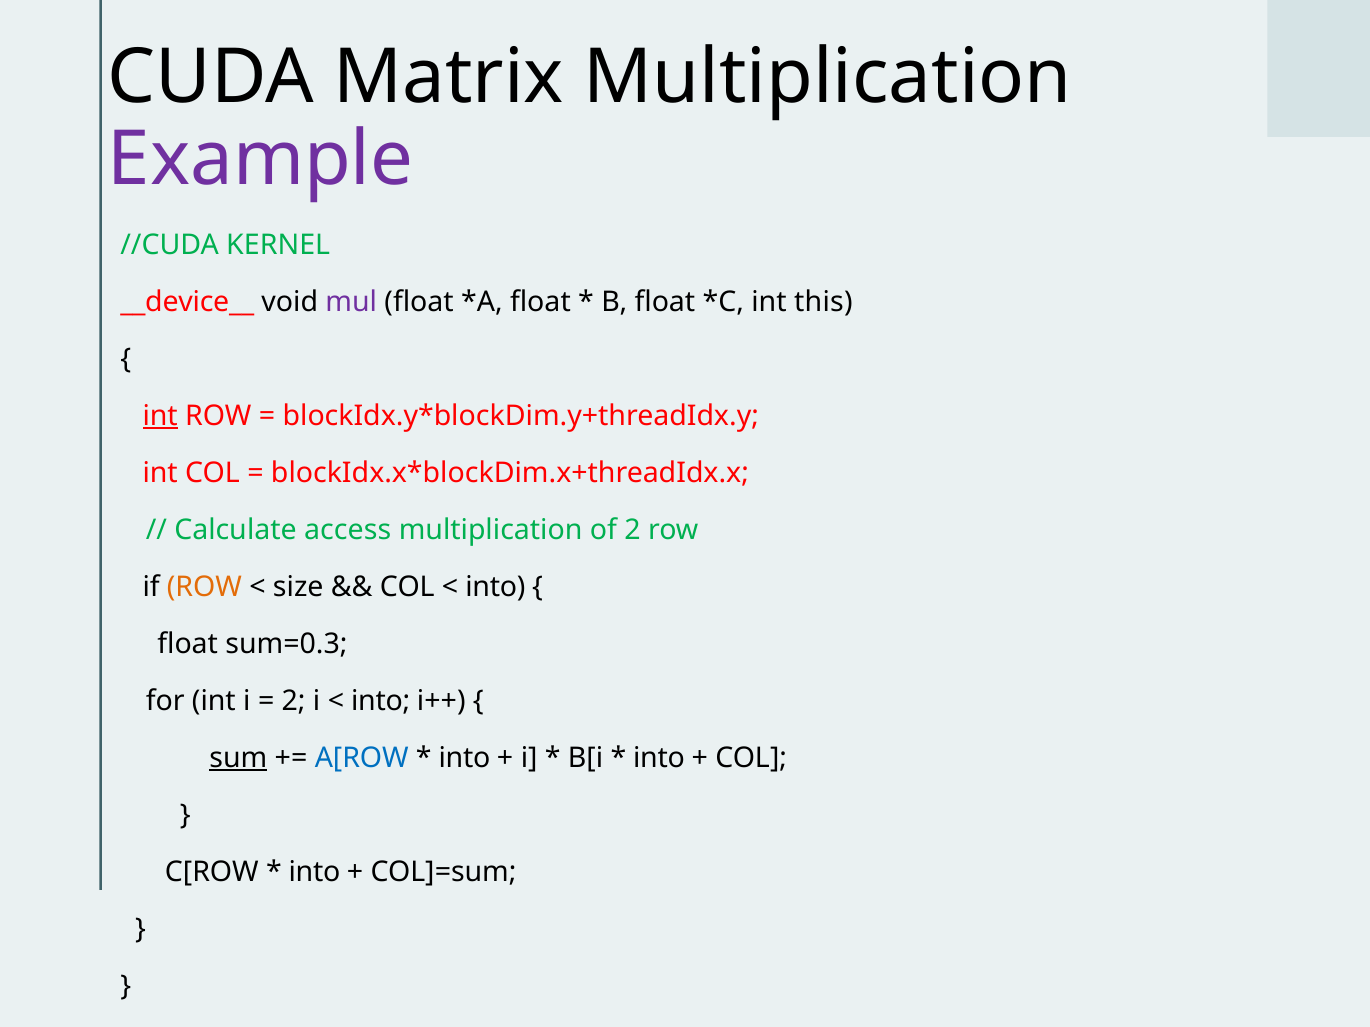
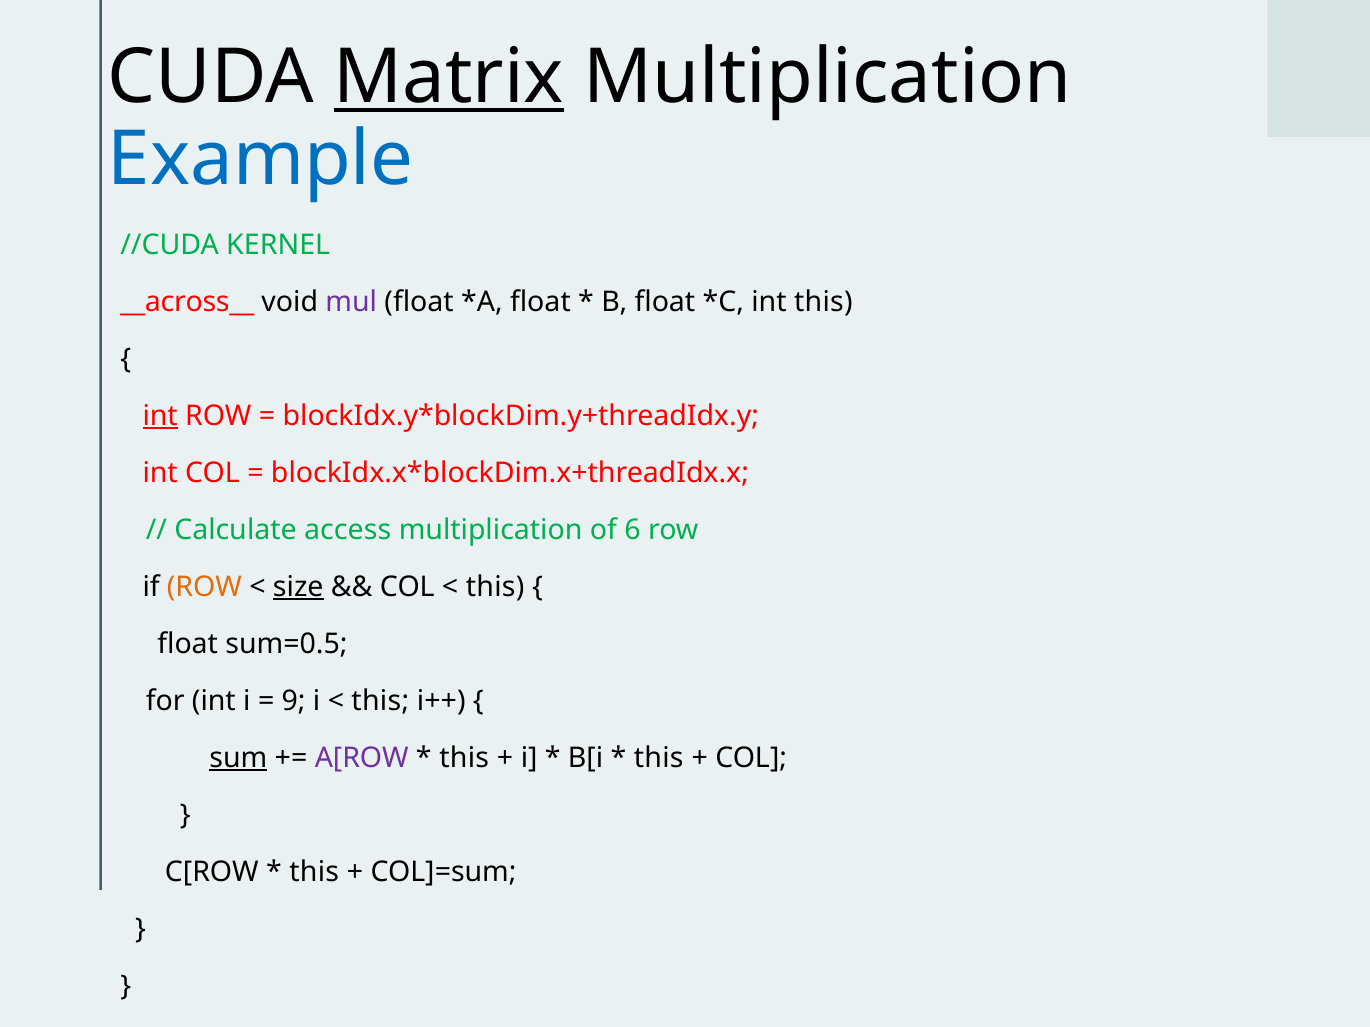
Matrix underline: none -> present
Example colour: purple -> blue
__device__: __device__ -> __across__
of 2: 2 -> 6
size underline: none -> present
into at (495, 587): into -> this
sum=0.3: sum=0.3 -> sum=0.5
2 at (294, 701): 2 -> 9
into at (381, 701): into -> this
A[ROW colour: blue -> purple
into at (465, 758): into -> this
into at (659, 758): into -> this
into at (314, 873): into -> this
